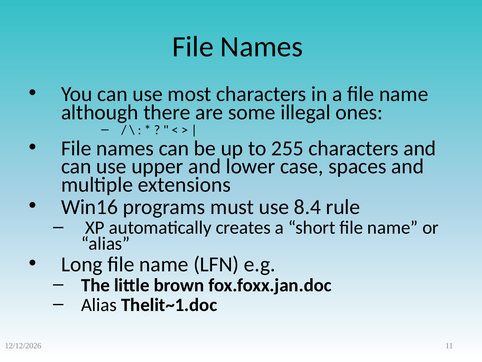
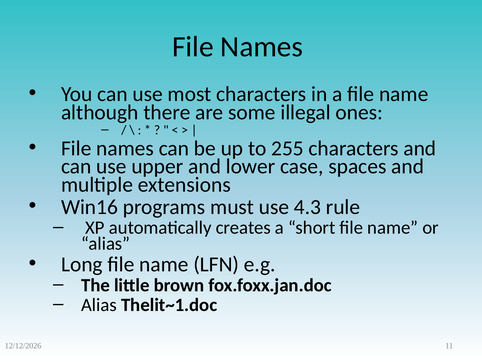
8.4: 8.4 -> 4.3
